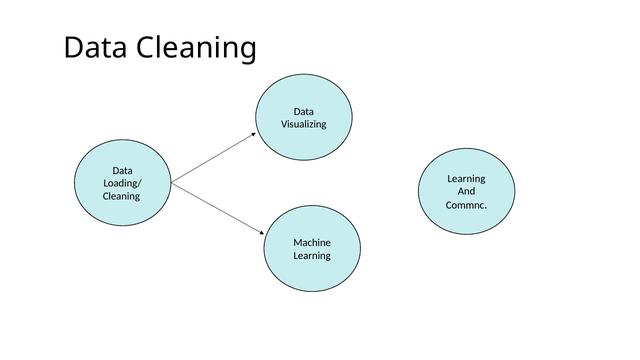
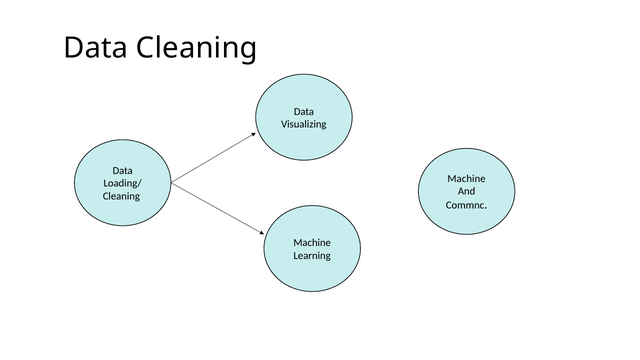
Learning at (467, 179): Learning -> Machine
